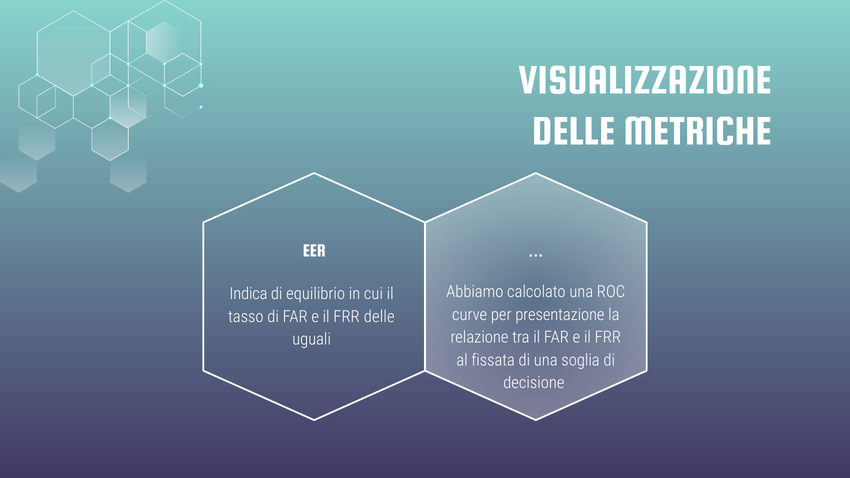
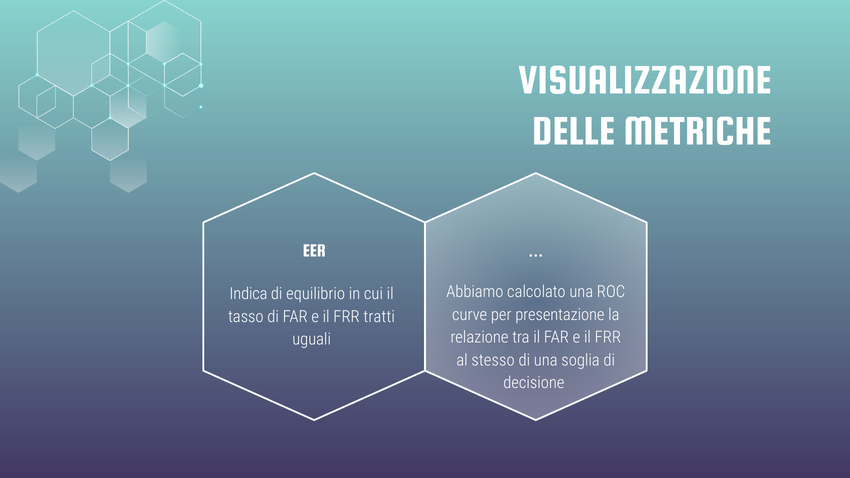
FRR delle: delle -> tratti
fissata: fissata -> stesso
